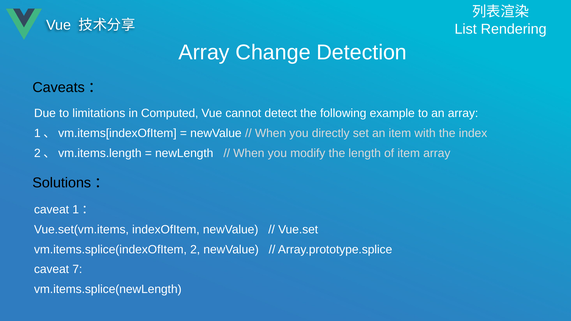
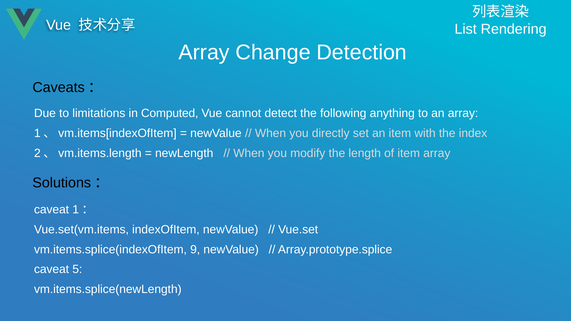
example: example -> anything
2: 2 -> 9
7: 7 -> 5
